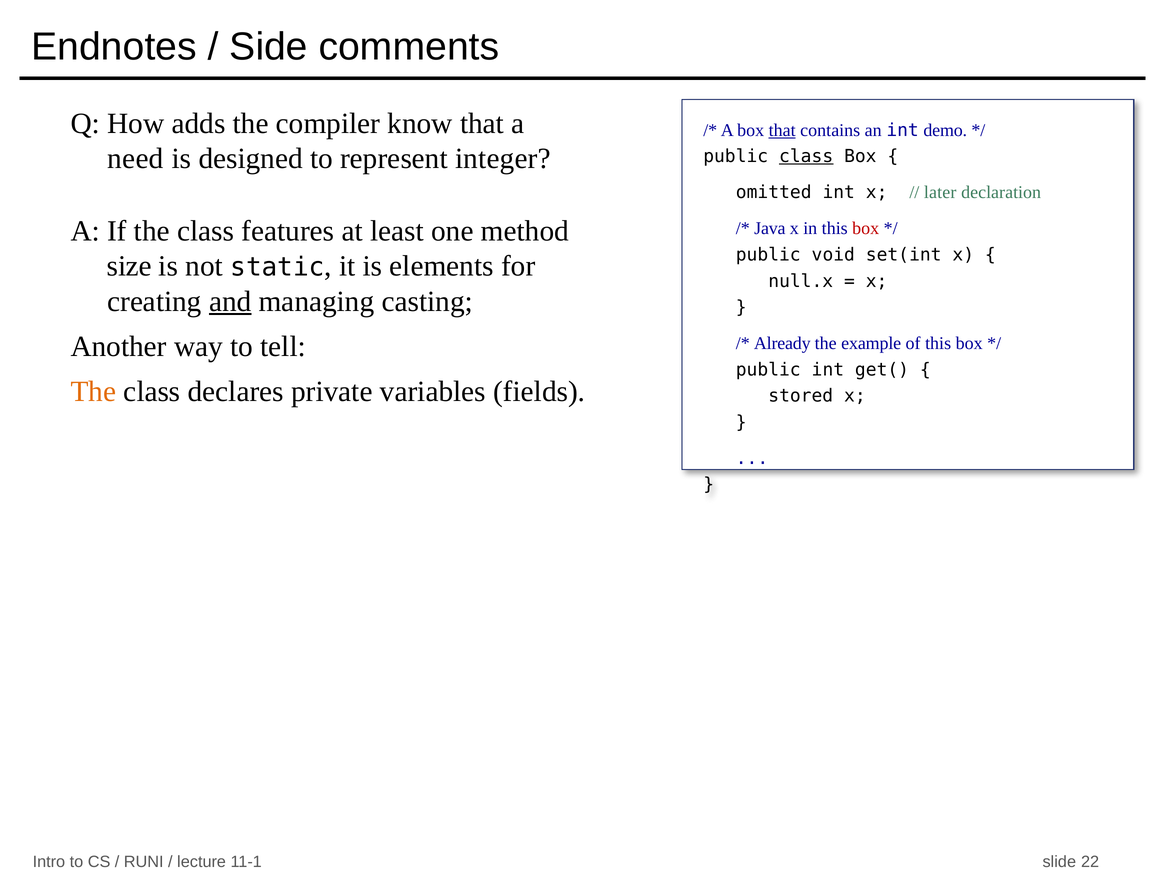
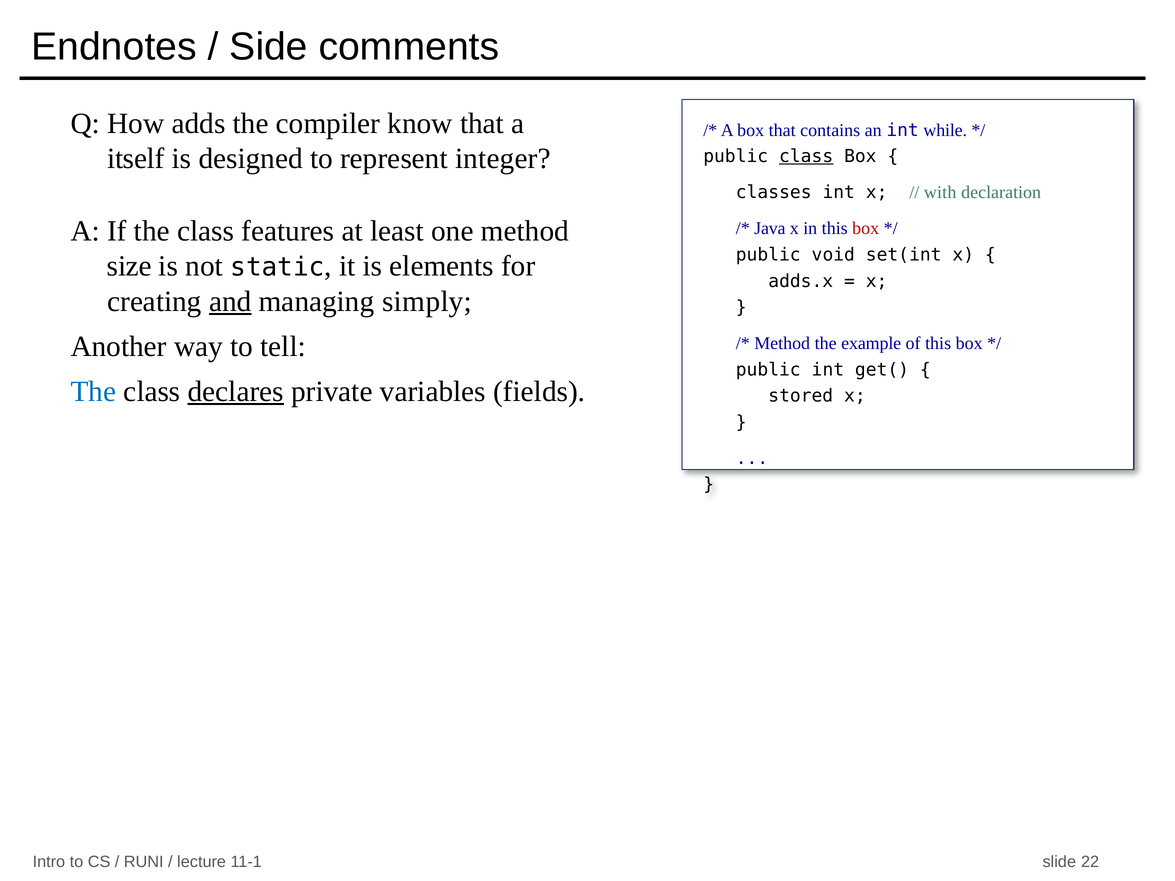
that at (782, 130) underline: present -> none
demo: demo -> while
need: need -> itself
omitted: omitted -> classes
later: later -> with
null.x: null.x -> adds.x
casting: casting -> simply
Already at (782, 344): Already -> Method
The at (93, 392) colour: orange -> blue
declares underline: none -> present
